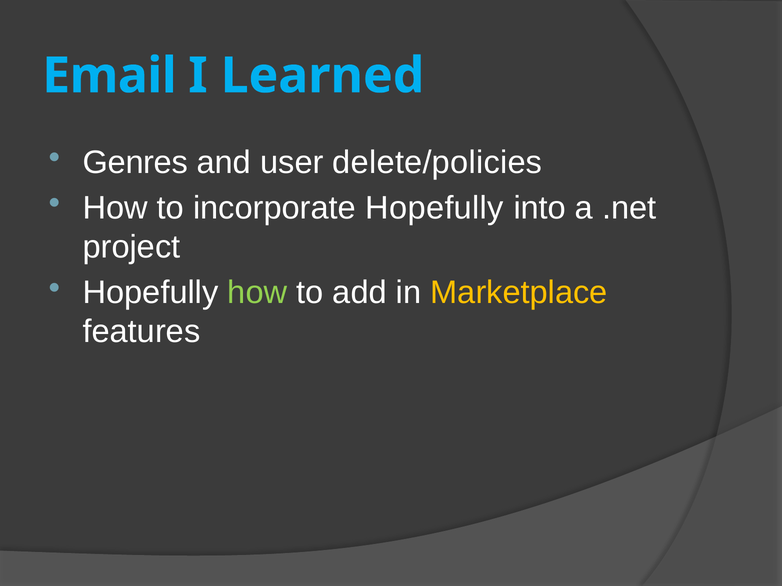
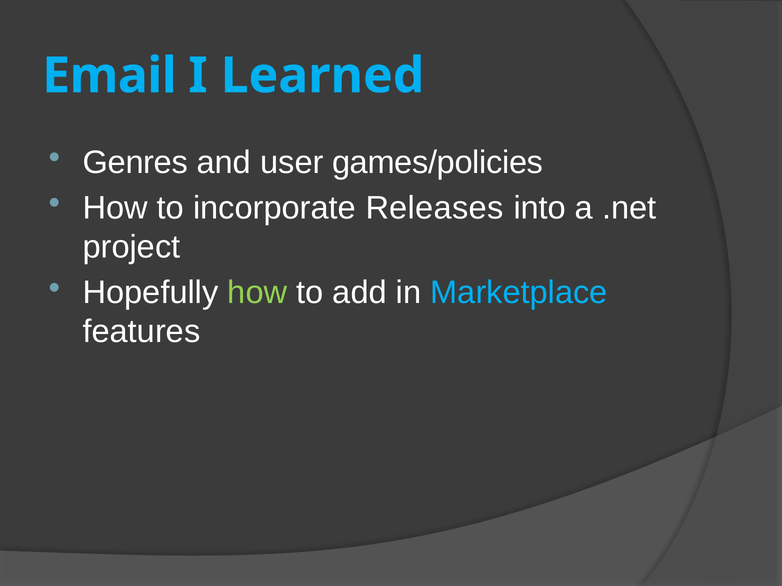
delete/policies: delete/policies -> games/policies
incorporate Hopefully: Hopefully -> Releases
Marketplace colour: yellow -> light blue
